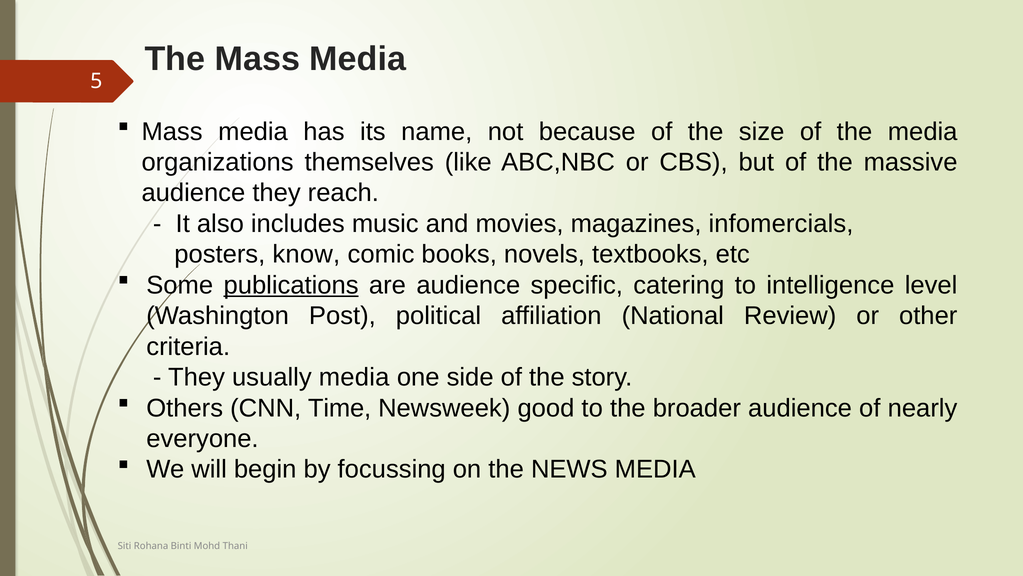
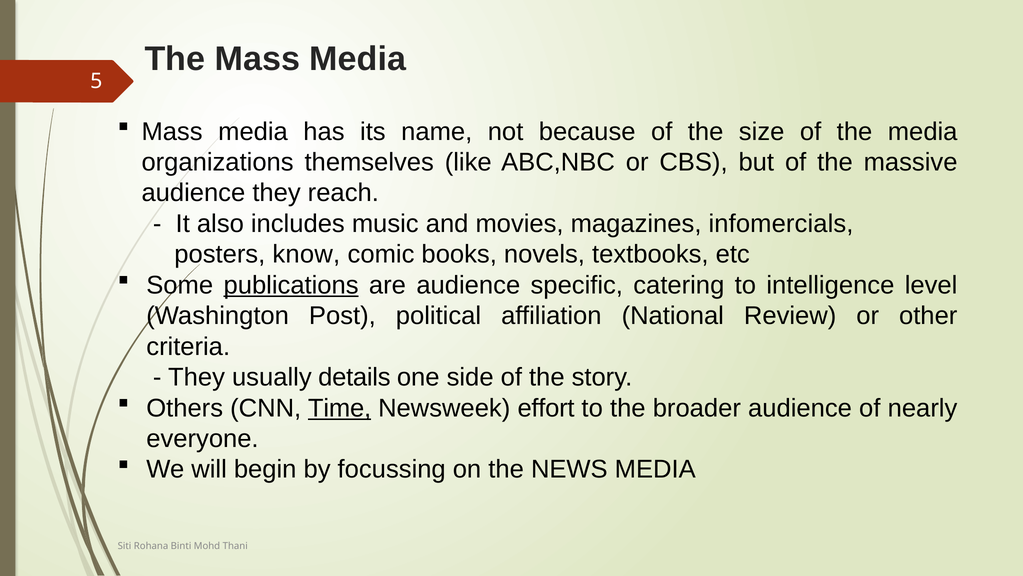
usually media: media -> details
Time underline: none -> present
good: good -> effort
